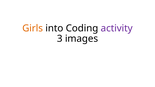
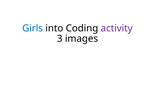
Girls colour: orange -> blue
